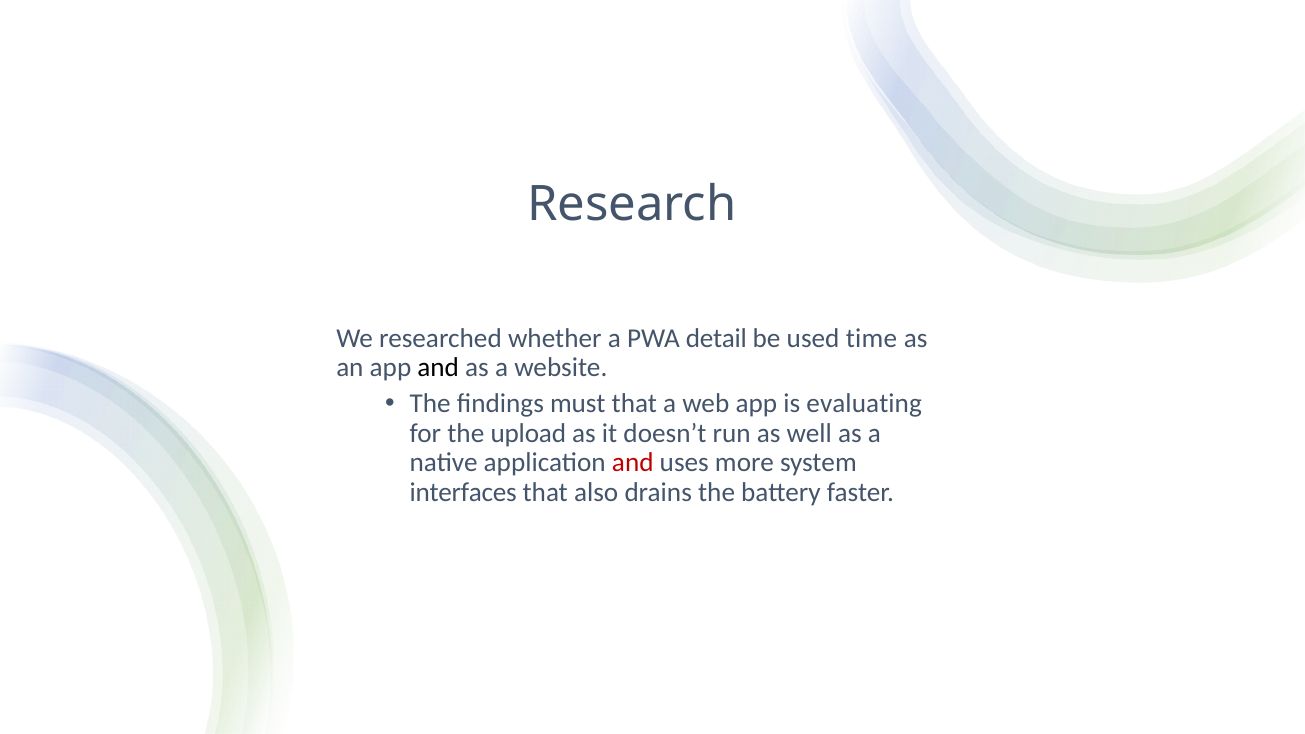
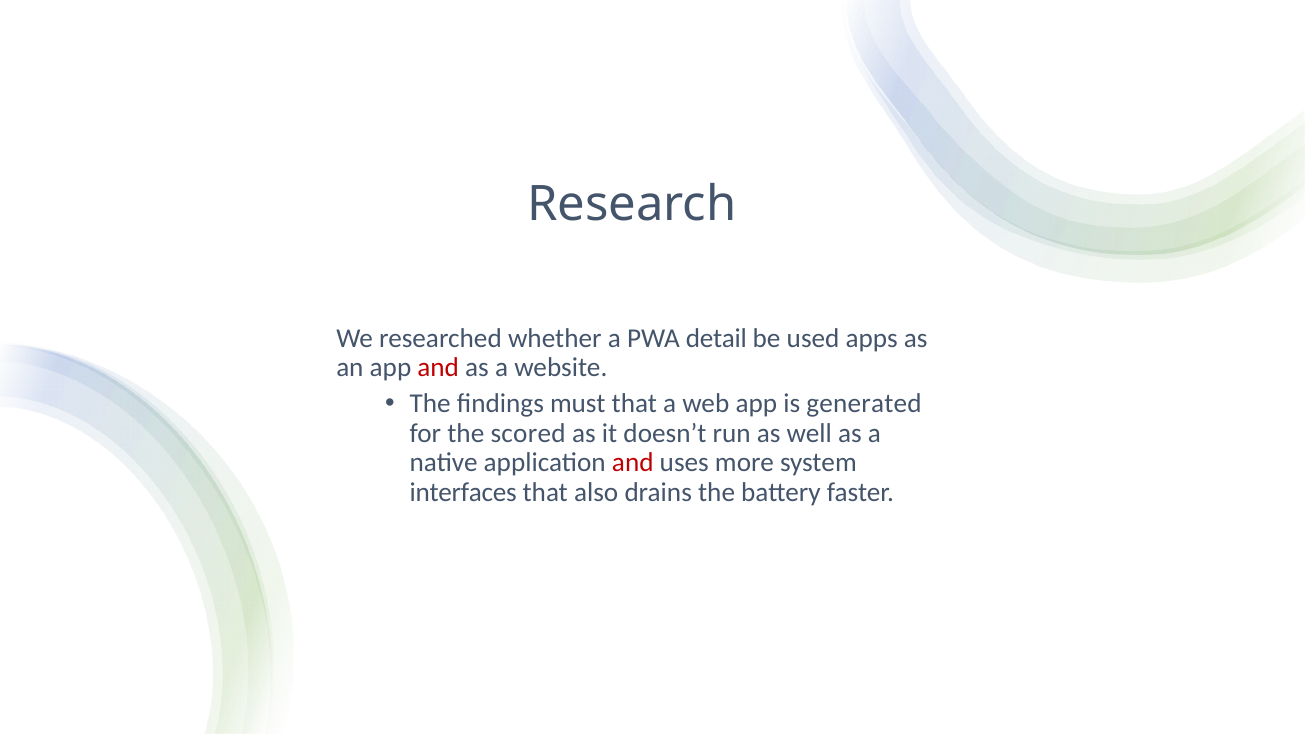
time: time -> apps
and at (438, 368) colour: black -> red
evaluating: evaluating -> generated
upload: upload -> scored
